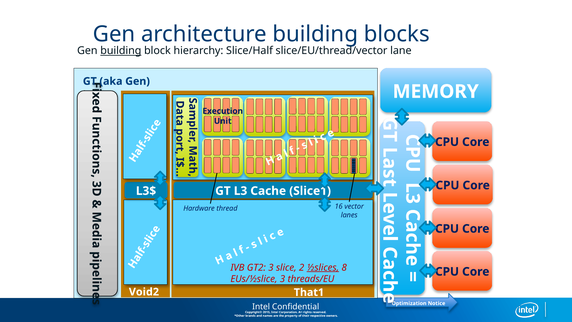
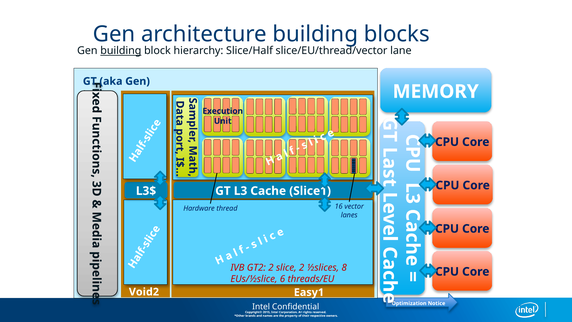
GT2 3: 3 -> 2
½slices underline: present -> none
EUs/½slice 3: 3 -> 6
That1: That1 -> Easy1
